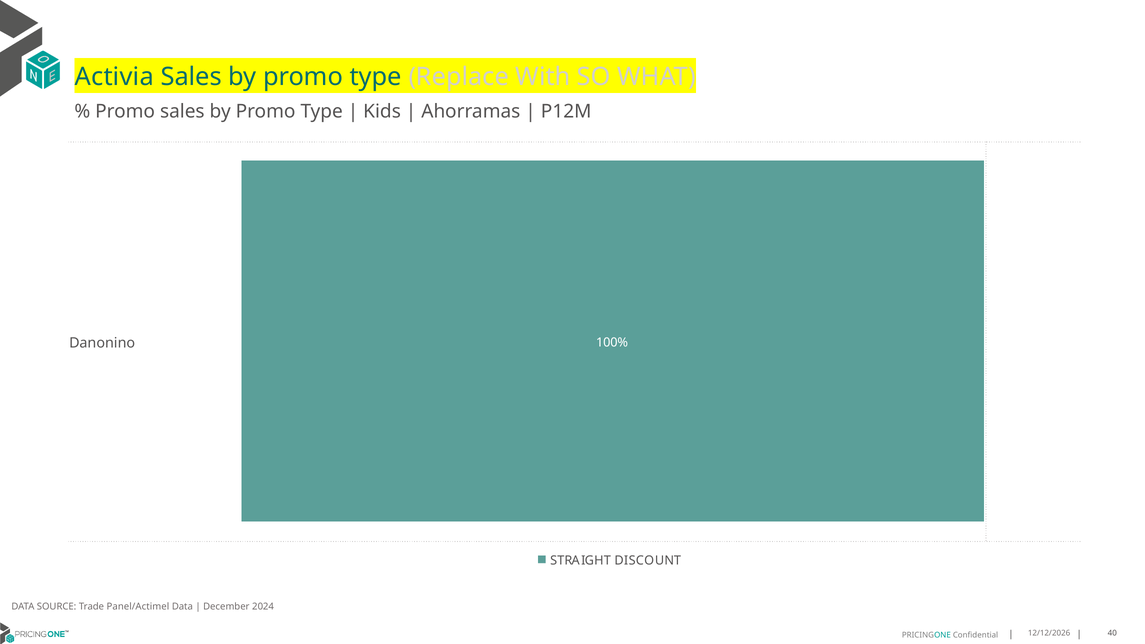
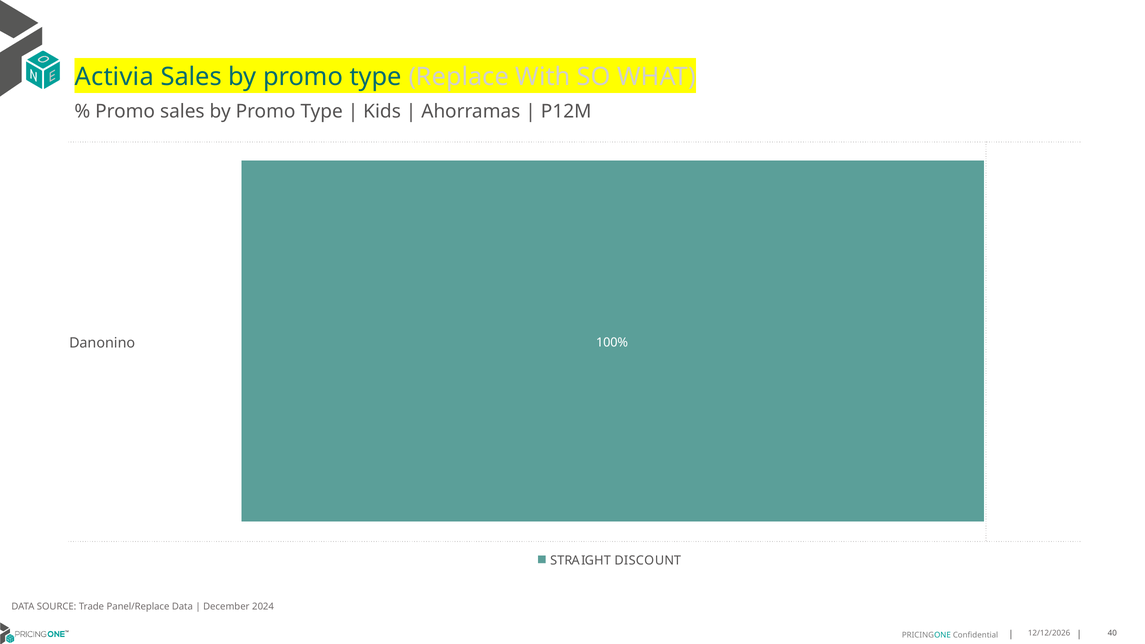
Panel/Actimel: Panel/Actimel -> Panel/Replace
